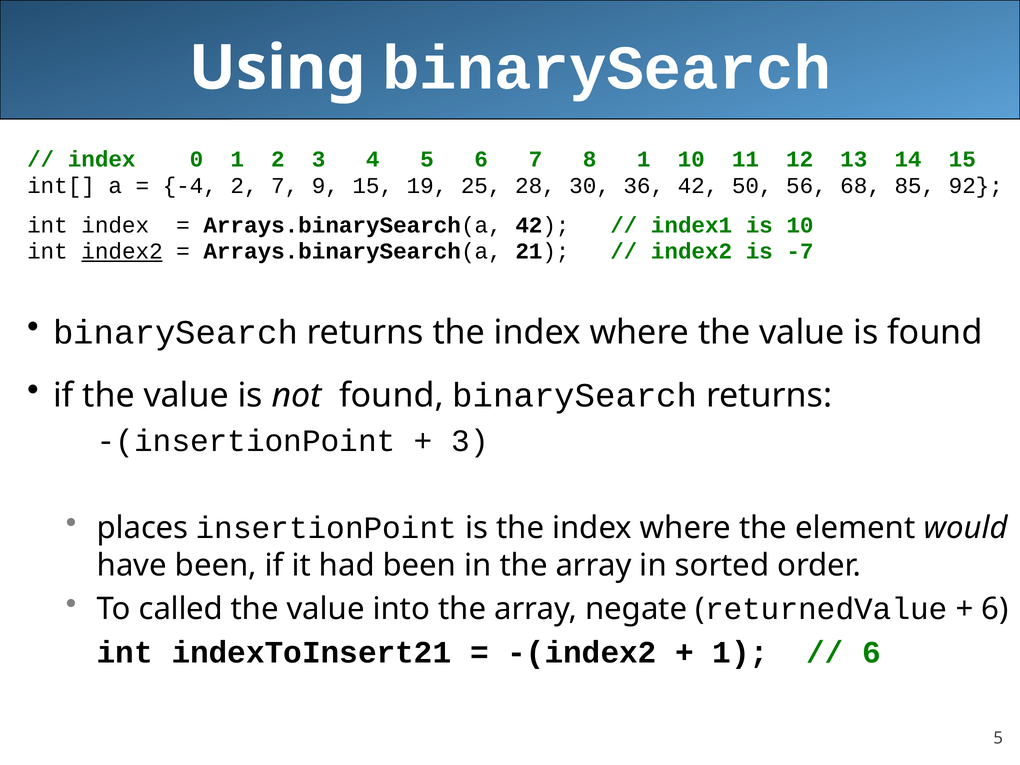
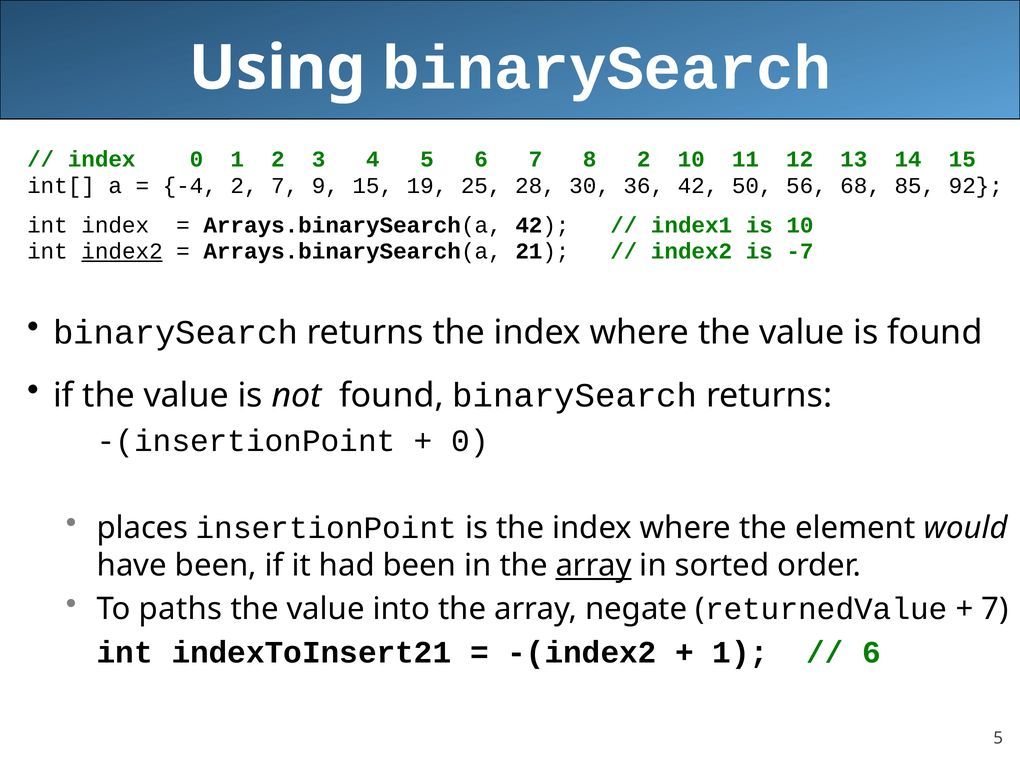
8 1: 1 -> 2
3 at (470, 441): 3 -> 0
array at (594, 565) underline: none -> present
called: called -> paths
6 at (995, 609): 6 -> 7
